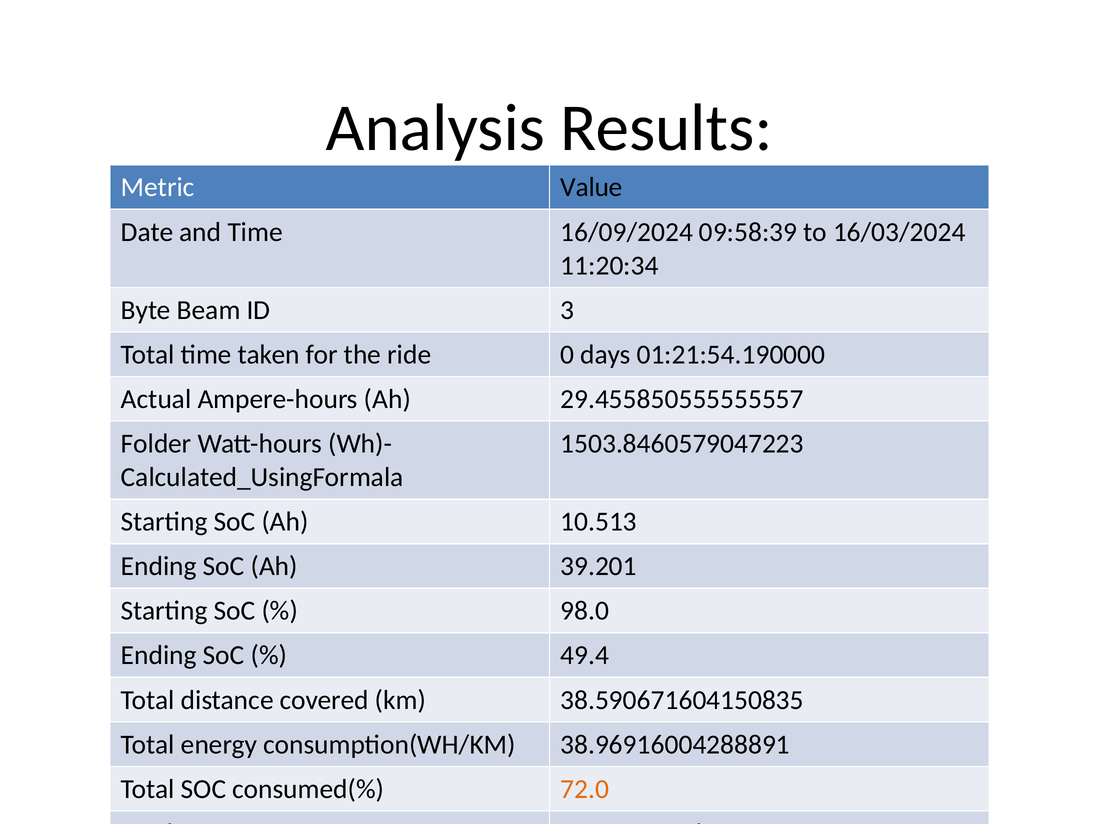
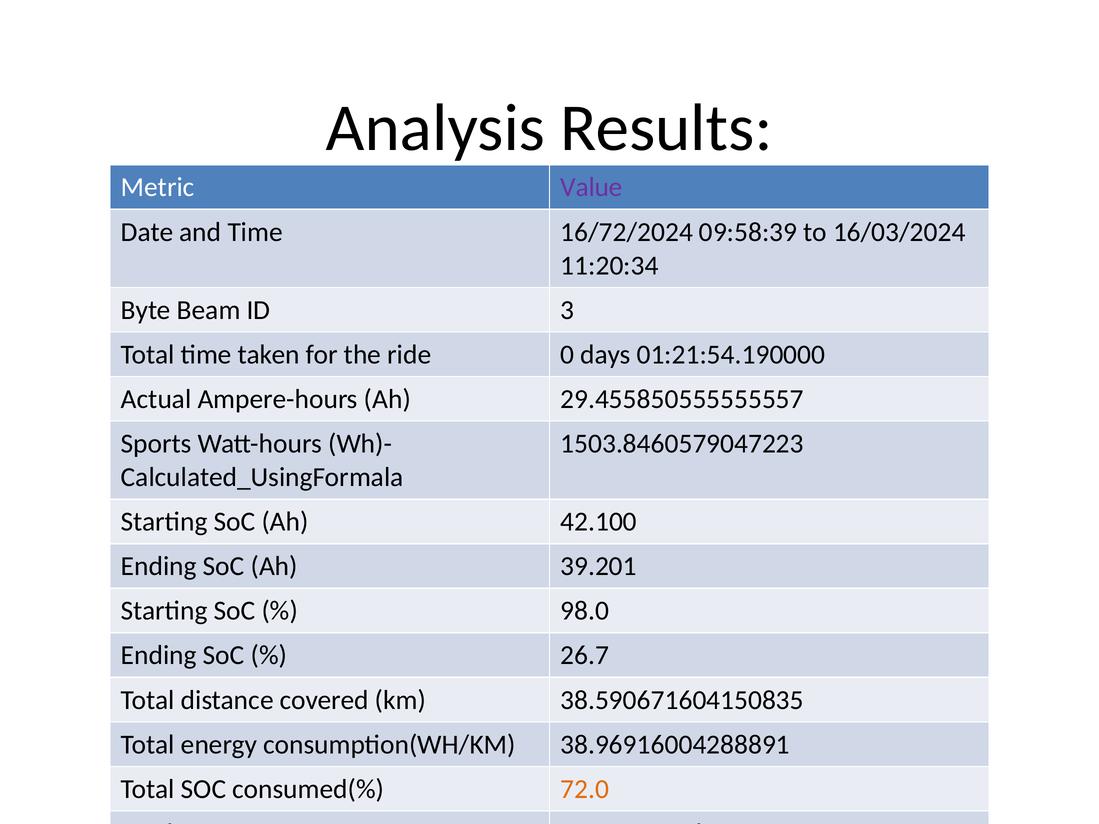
Value colour: black -> purple
16/09/2024: 16/09/2024 -> 16/72/2024
Folder at (156, 444): Folder -> Sports
10.513: 10.513 -> 42.100
49.4: 49.4 -> 26.7
